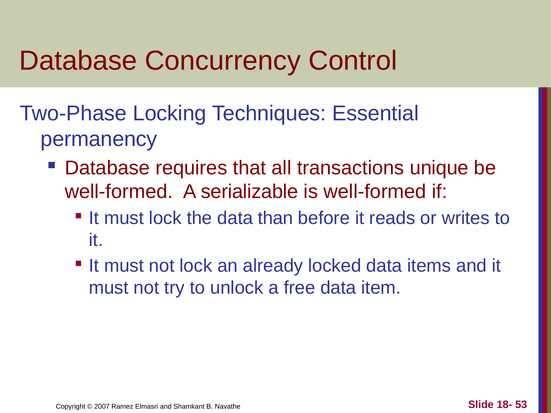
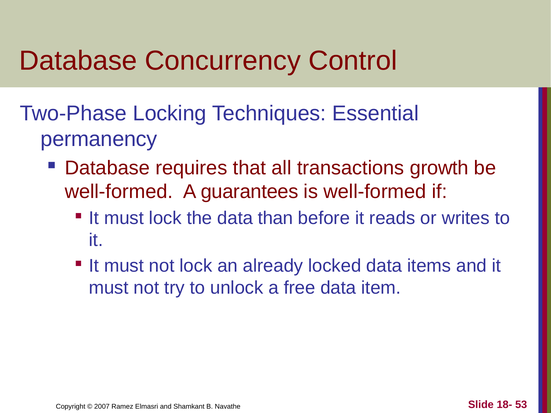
unique: unique -> growth
serializable: serializable -> guarantees
